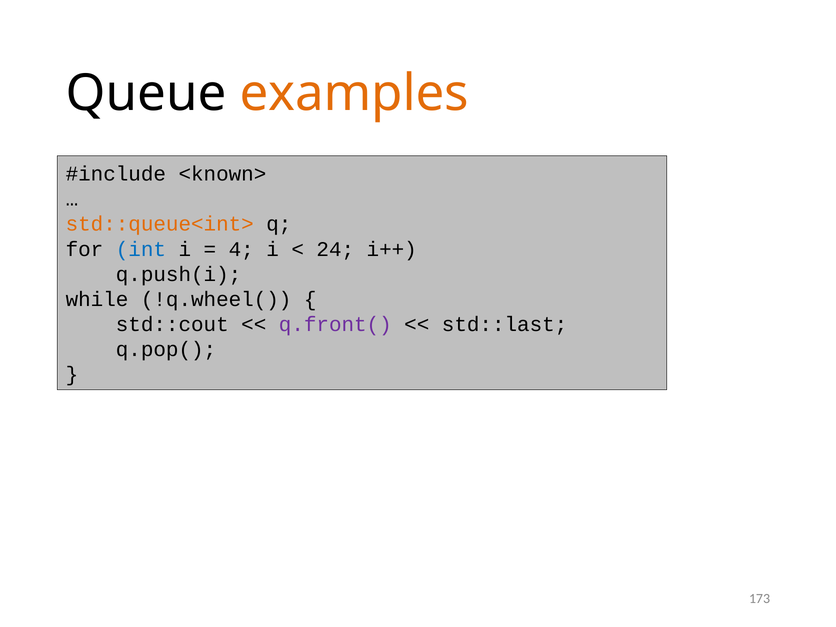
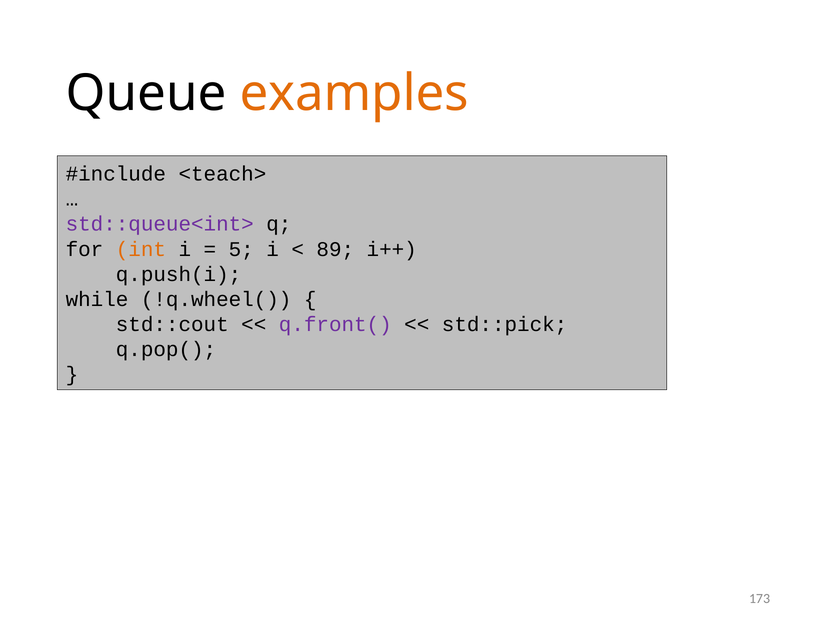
<known>: <known> -> <teach>
std::queue<int> colour: orange -> purple
int colour: blue -> orange
4: 4 -> 5
24: 24 -> 89
std::last: std::last -> std::pick
